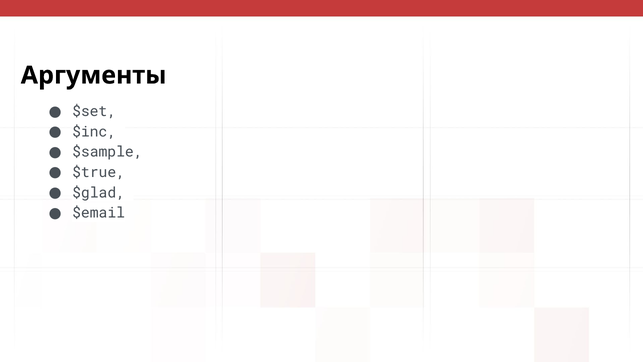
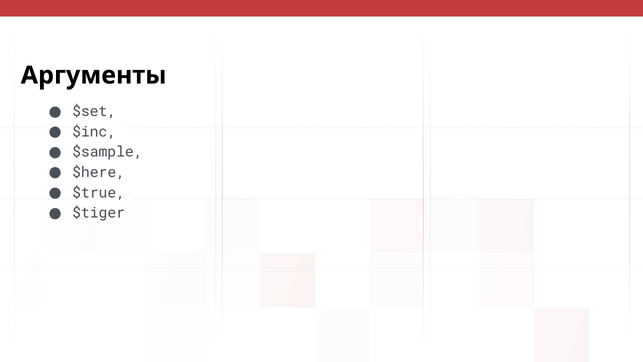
$true: $true -> $here
$glad: $glad -> $true
$email: $email -> $tiger
